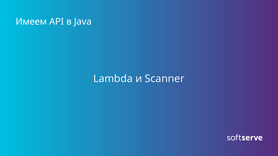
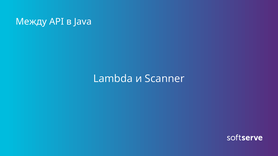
Имеем: Имеем -> Между
